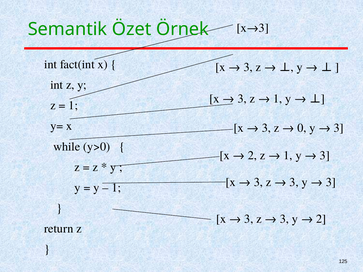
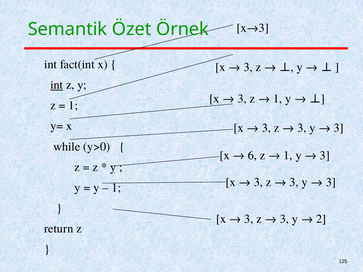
int at (57, 85) underline: none -> present
0 at (302, 128): 0 -> 3
2 at (252, 156): 2 -> 6
